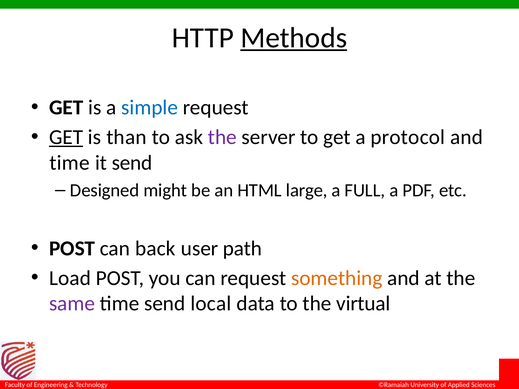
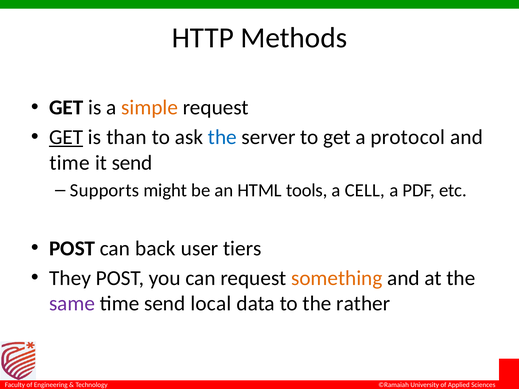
Methods underline: present -> none
simple colour: blue -> orange
the at (222, 137) colour: purple -> blue
Designed: Designed -> Supports
large: large -> tools
FULL: FULL -> CELL
path: path -> tiers
Load: Load -> They
virtual: virtual -> rather
